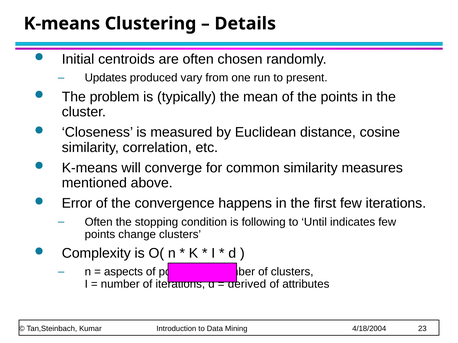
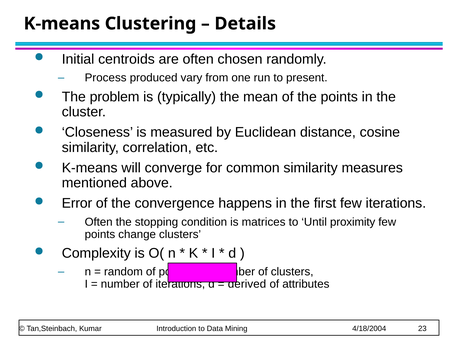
Updates: Updates -> Process
following: following -> matrices
indicates: indicates -> proximity
aspects: aspects -> random
